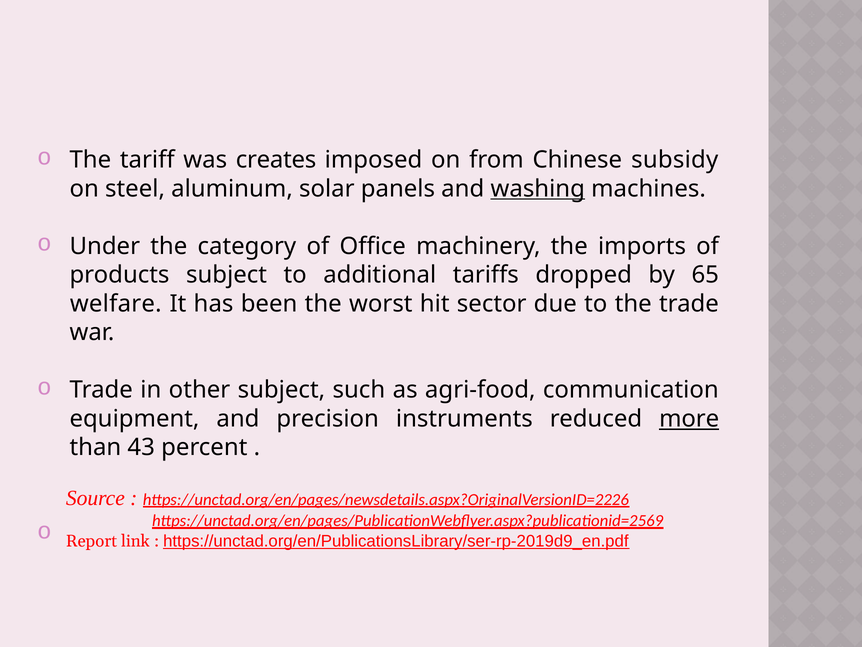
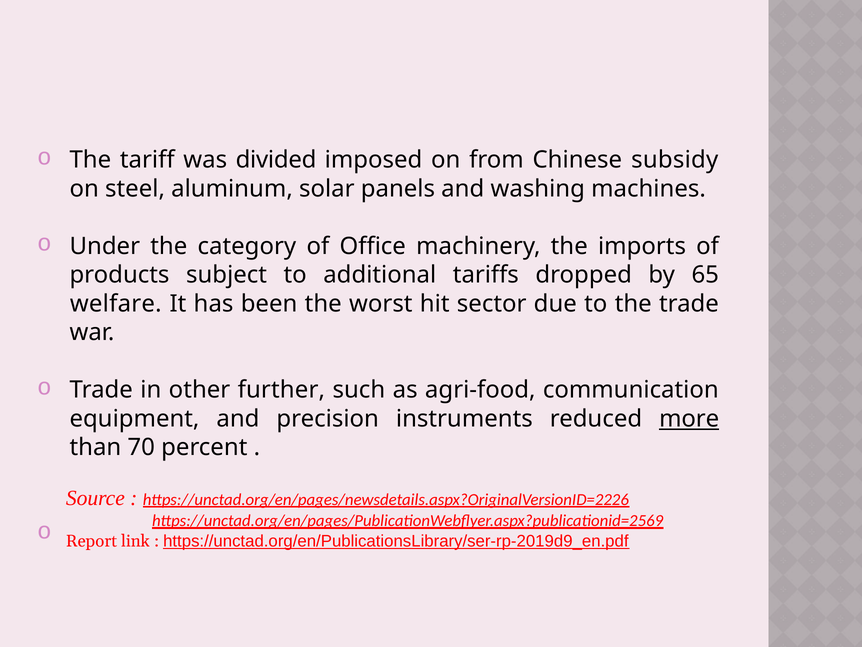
creates: creates -> divided
washing underline: present -> none
other subject: subject -> further
43: 43 -> 70
